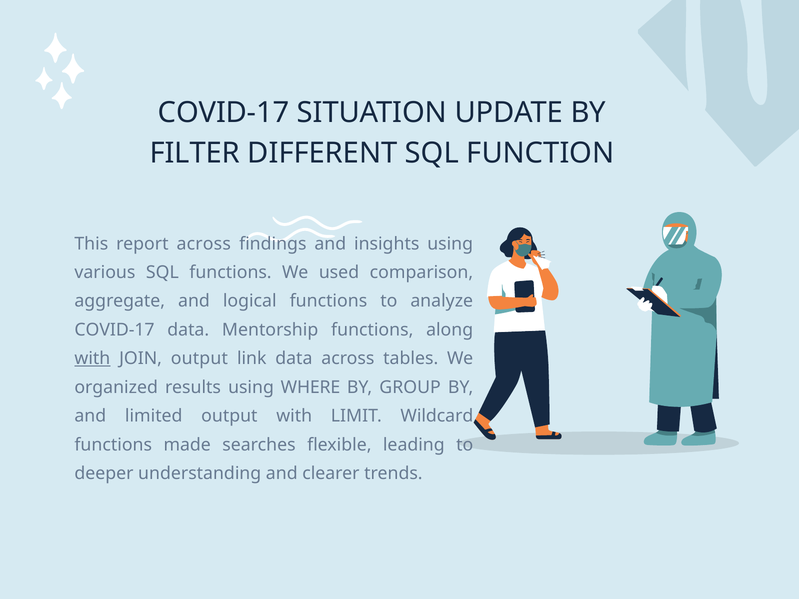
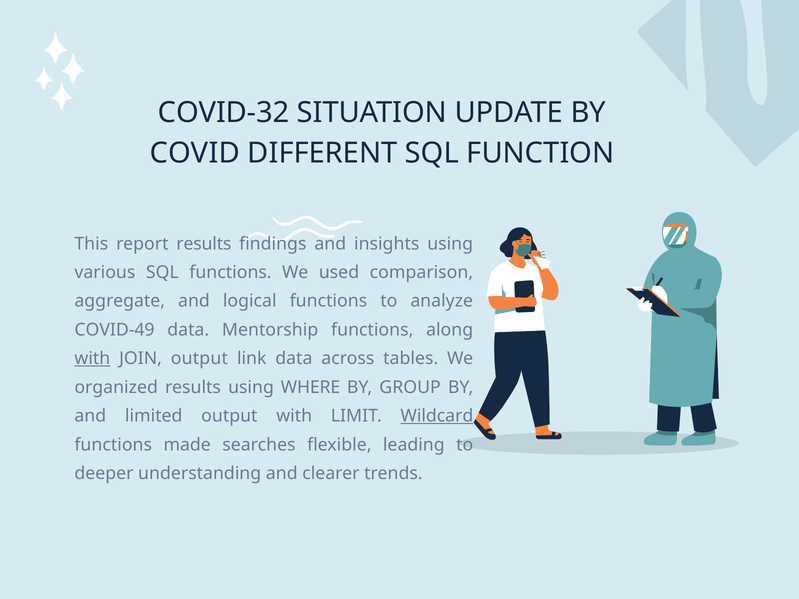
COVID-17 at (224, 113): COVID-17 -> COVID-32
FILTER: FILTER -> COVID
report across: across -> results
COVID-17 at (115, 330): COVID-17 -> COVID-49
Wildcard underline: none -> present
